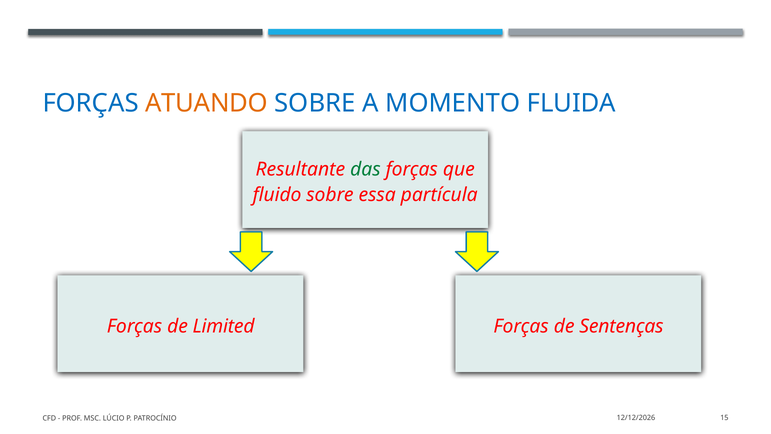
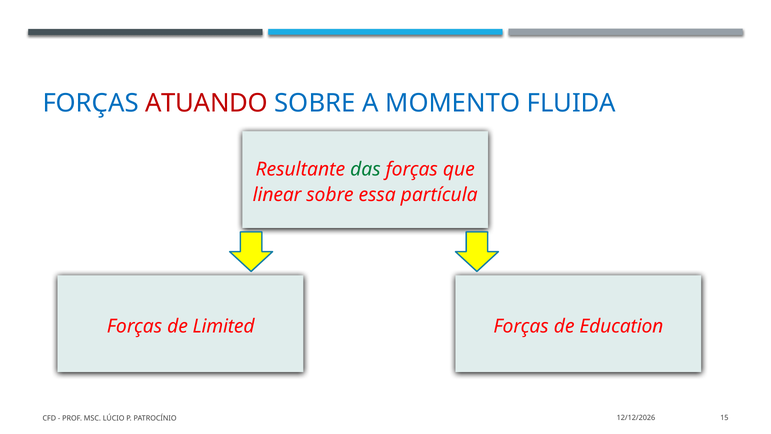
ATUANDO colour: orange -> red
fluido: fluido -> linear
Sentenças: Sentenças -> Education
